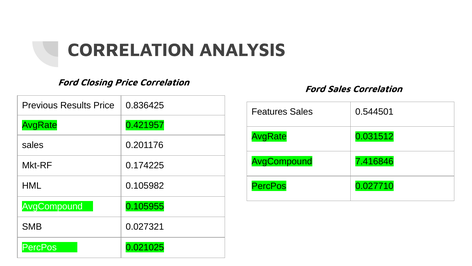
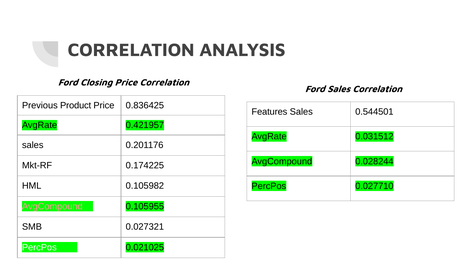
Results: Results -> Product
7.416846: 7.416846 -> 0.028244
AvgCompound at (52, 206) colour: white -> pink
